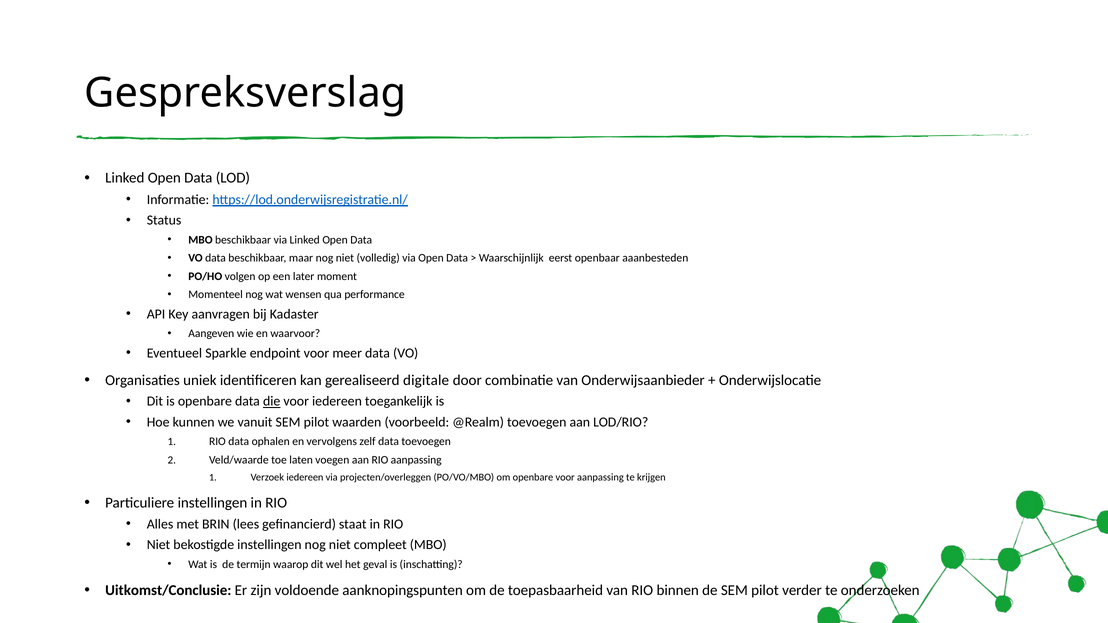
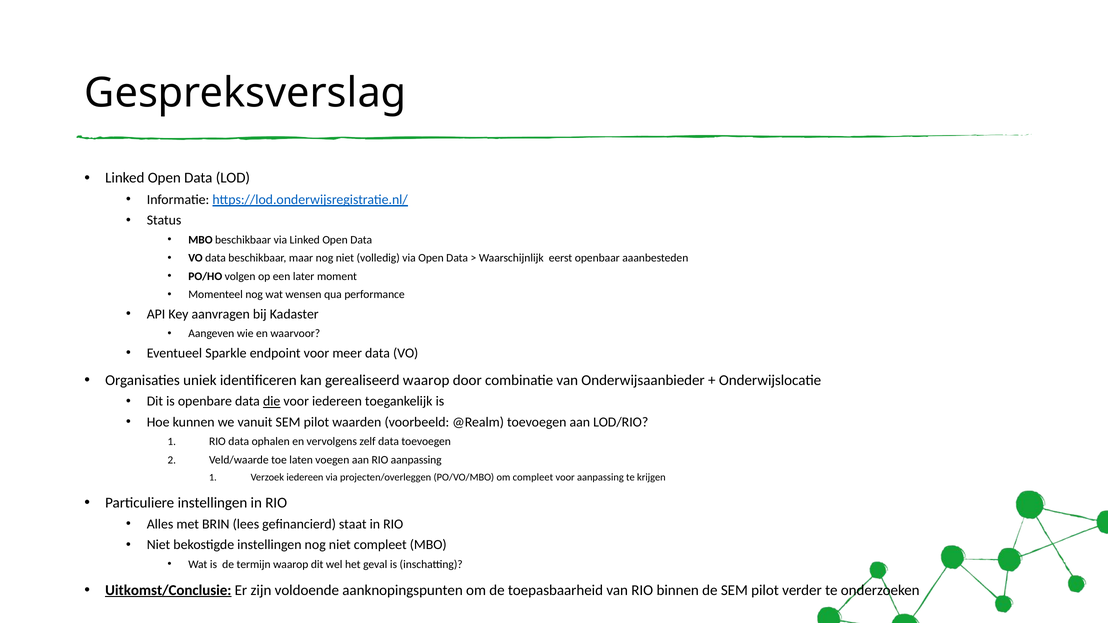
gerealiseerd digitale: digitale -> waarop
om openbare: openbare -> compleet
Uitkomst/Conclusie underline: none -> present
